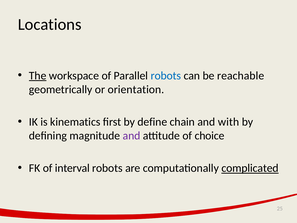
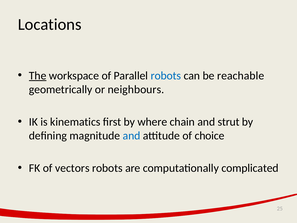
orientation: orientation -> neighbours
define: define -> where
with: with -> strut
and at (132, 136) colour: purple -> blue
interval: interval -> vectors
complicated underline: present -> none
